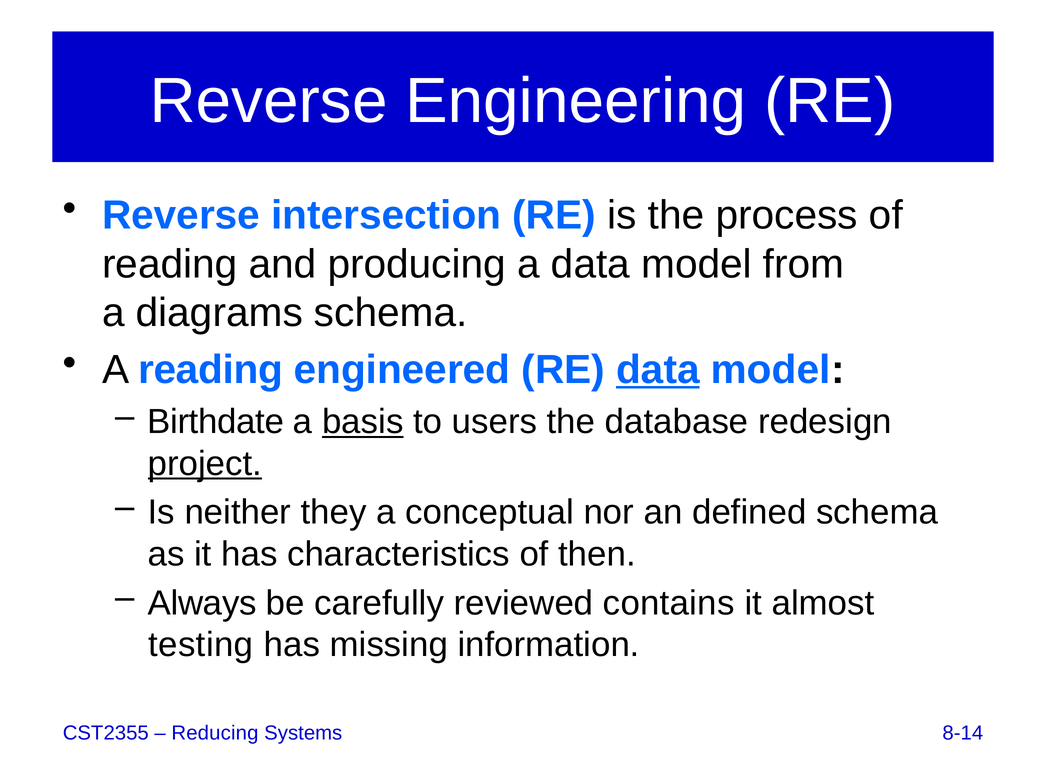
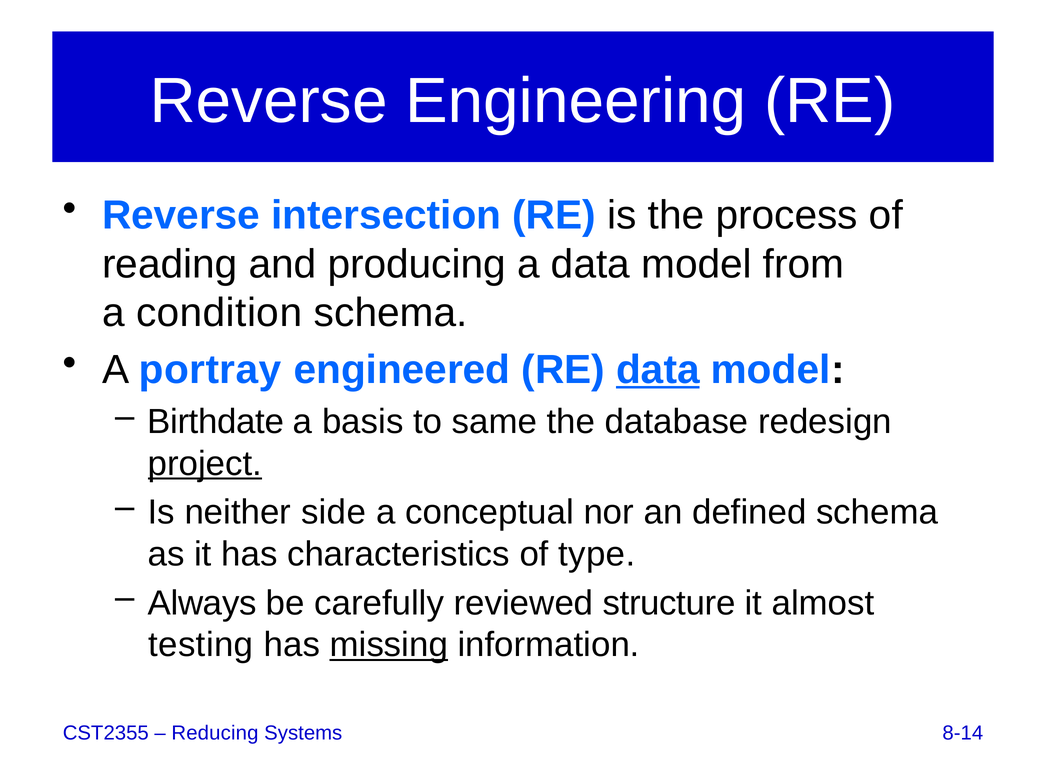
diagrams: diagrams -> condition
A reading: reading -> portray
basis underline: present -> none
users: users -> same
they: they -> side
then: then -> type
contains: contains -> structure
missing underline: none -> present
